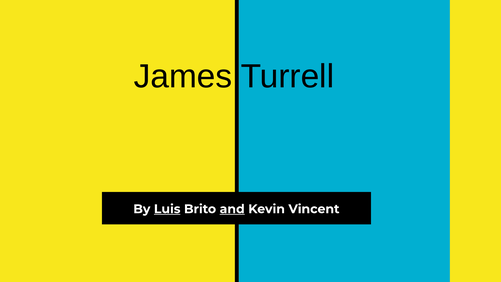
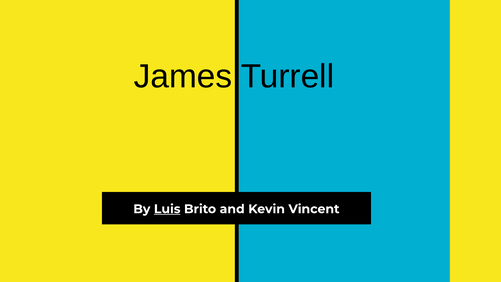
and underline: present -> none
